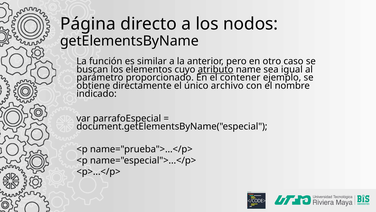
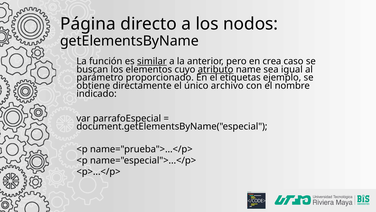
similar underline: none -> present
otro: otro -> crea
contener: contener -> etiquetas
